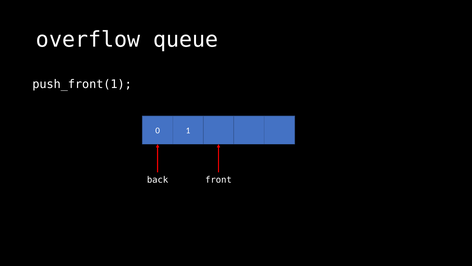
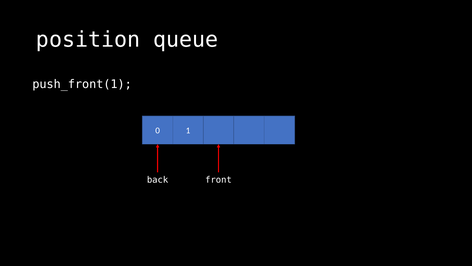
overflow: overflow -> position
